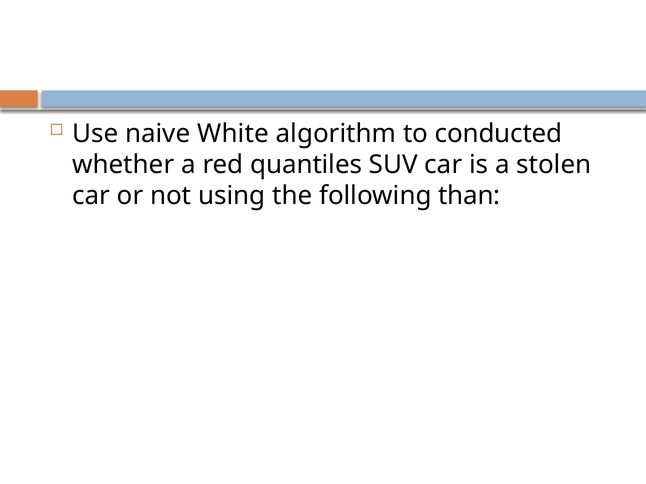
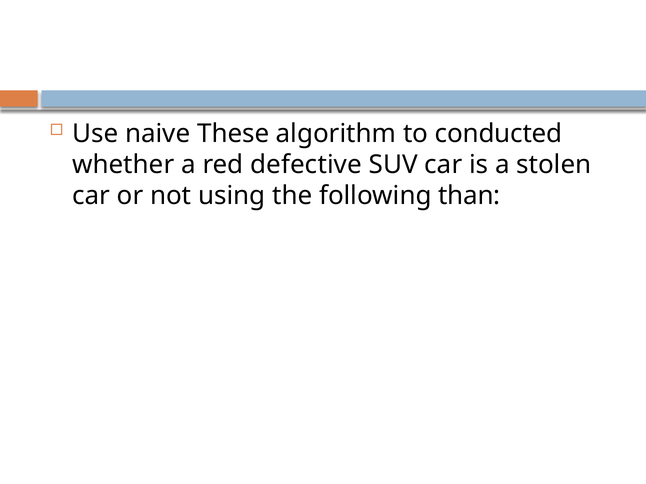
White: White -> These
quantiles: quantiles -> defective
